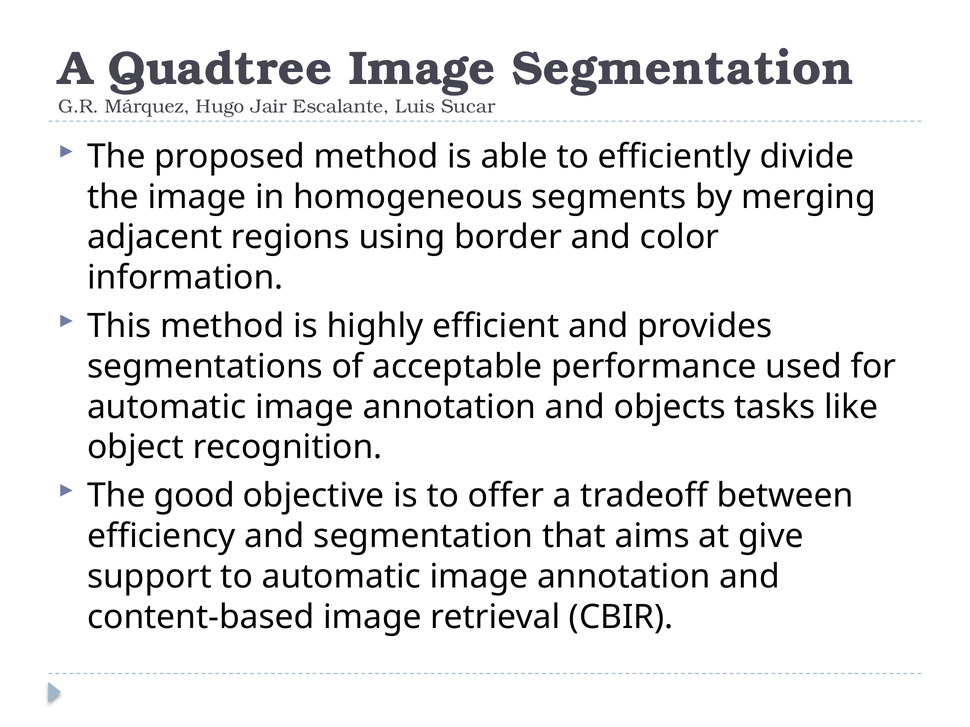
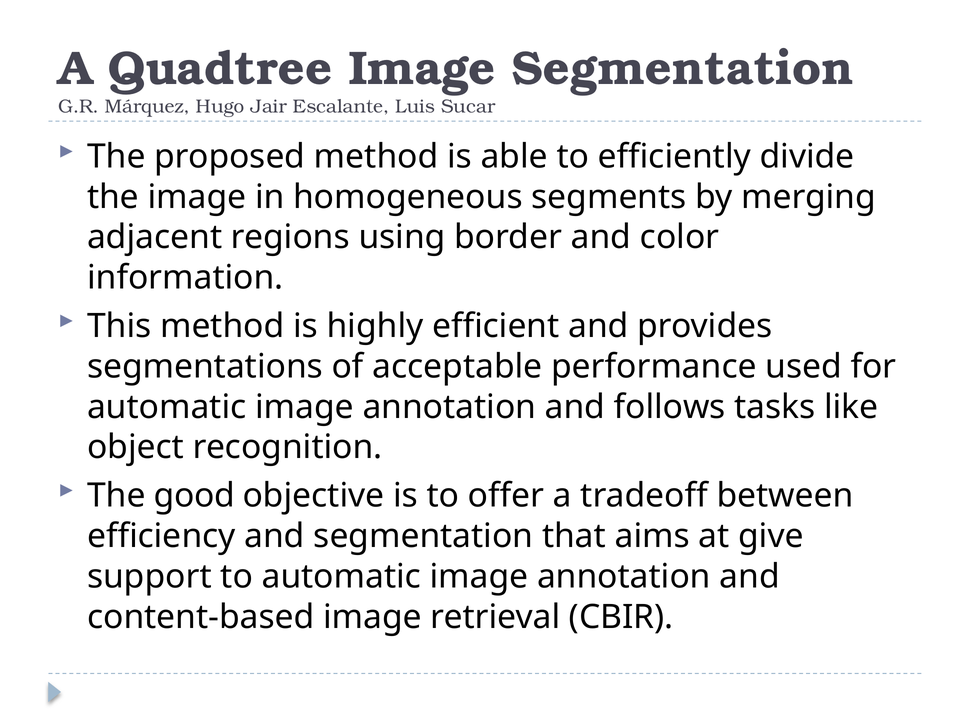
objects: objects -> follows
